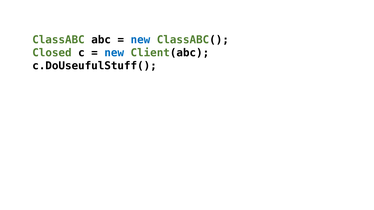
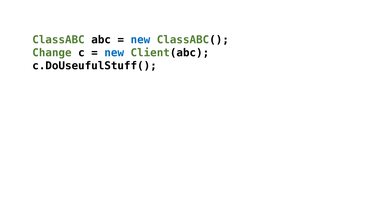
Closed: Closed -> Change
